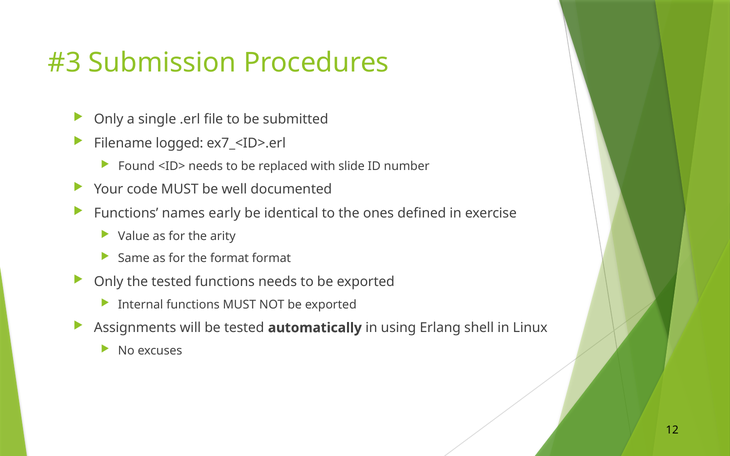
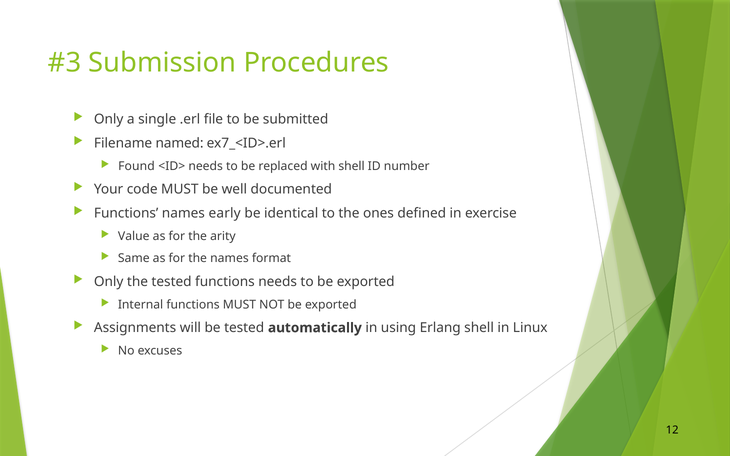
logged: logged -> named
with slide: slide -> shell
the format: format -> names
